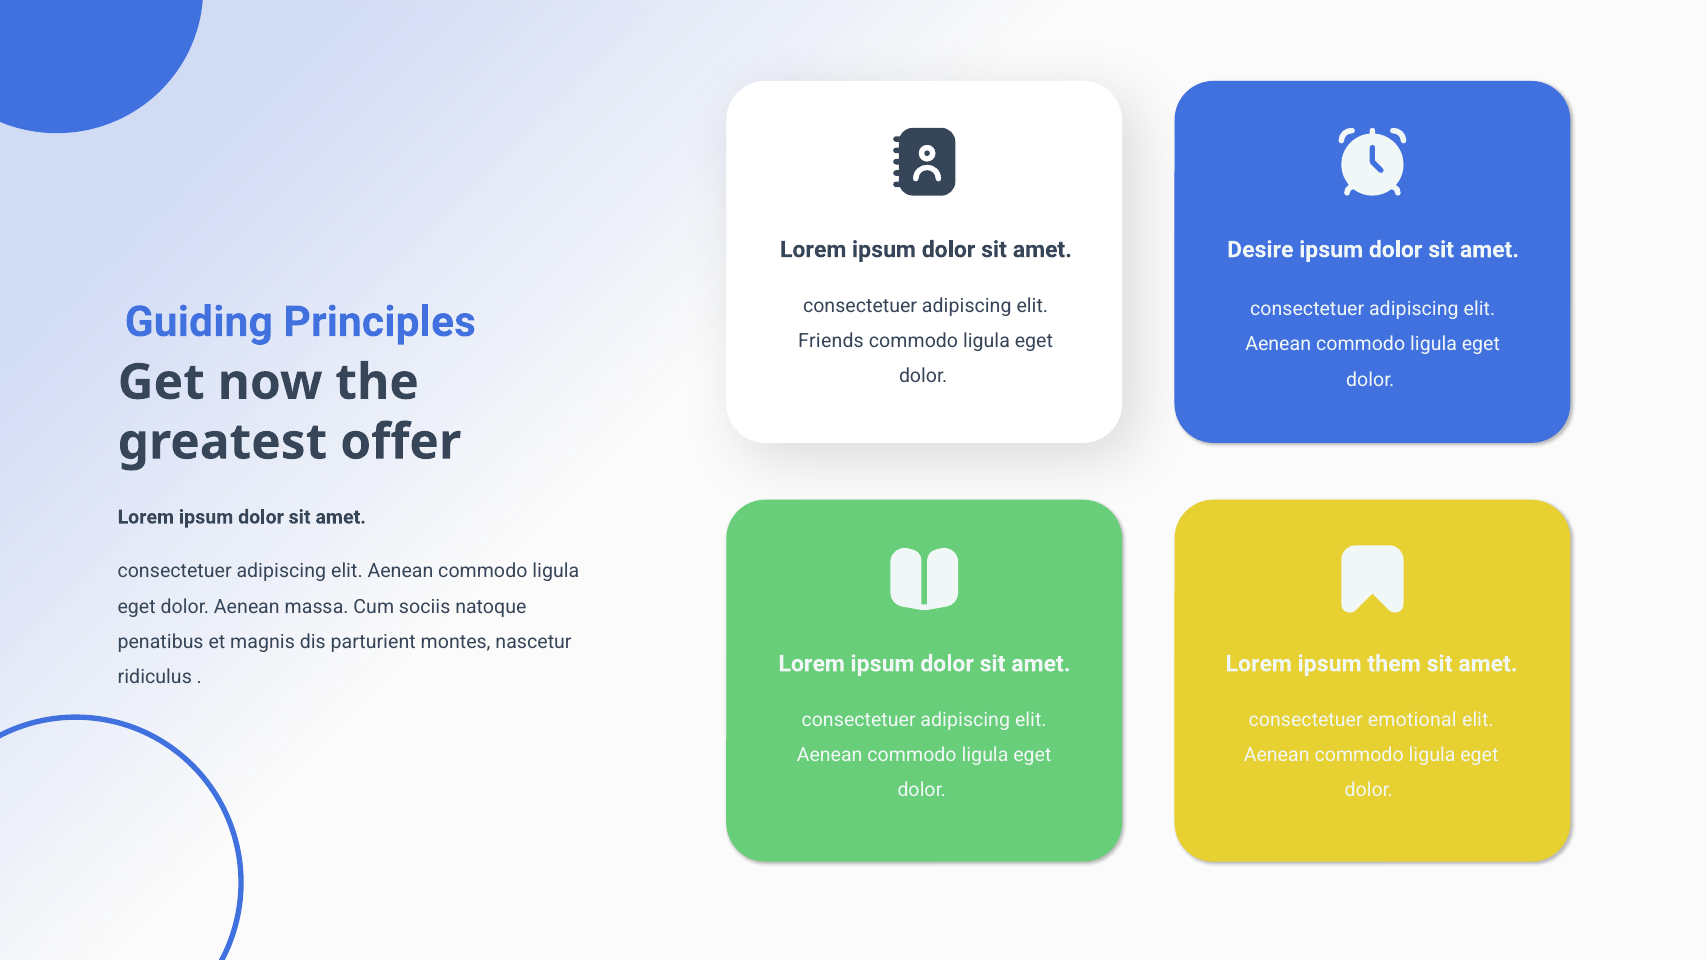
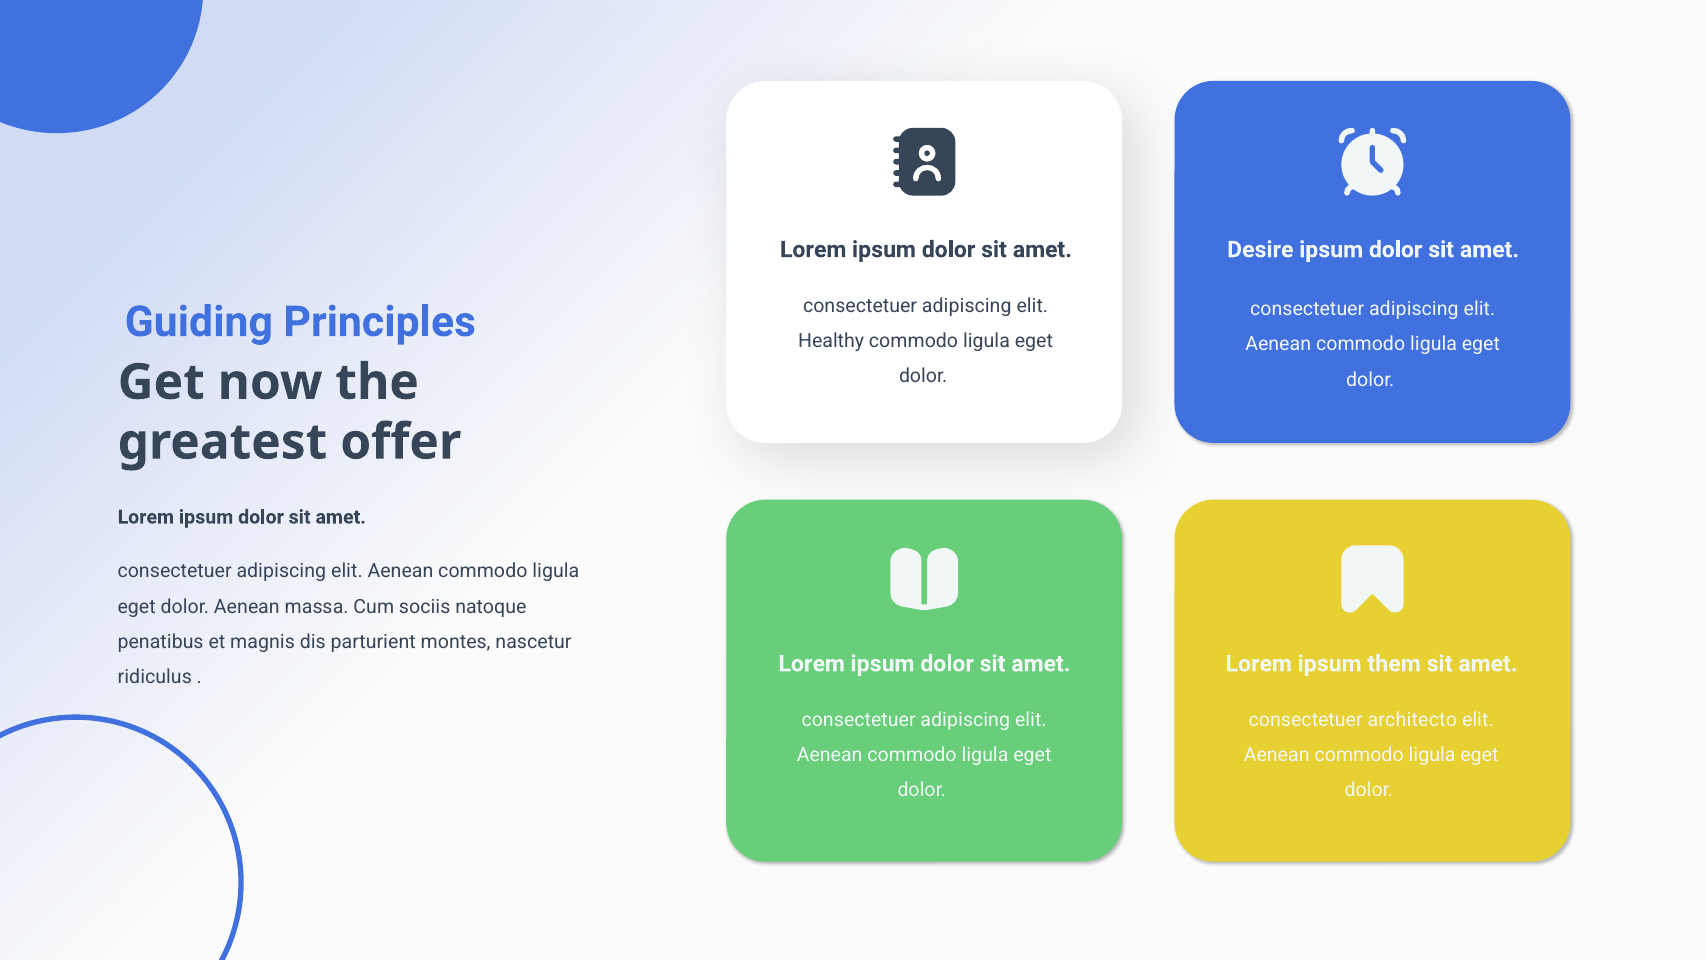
Friends: Friends -> Healthy
emotional: emotional -> architecto
